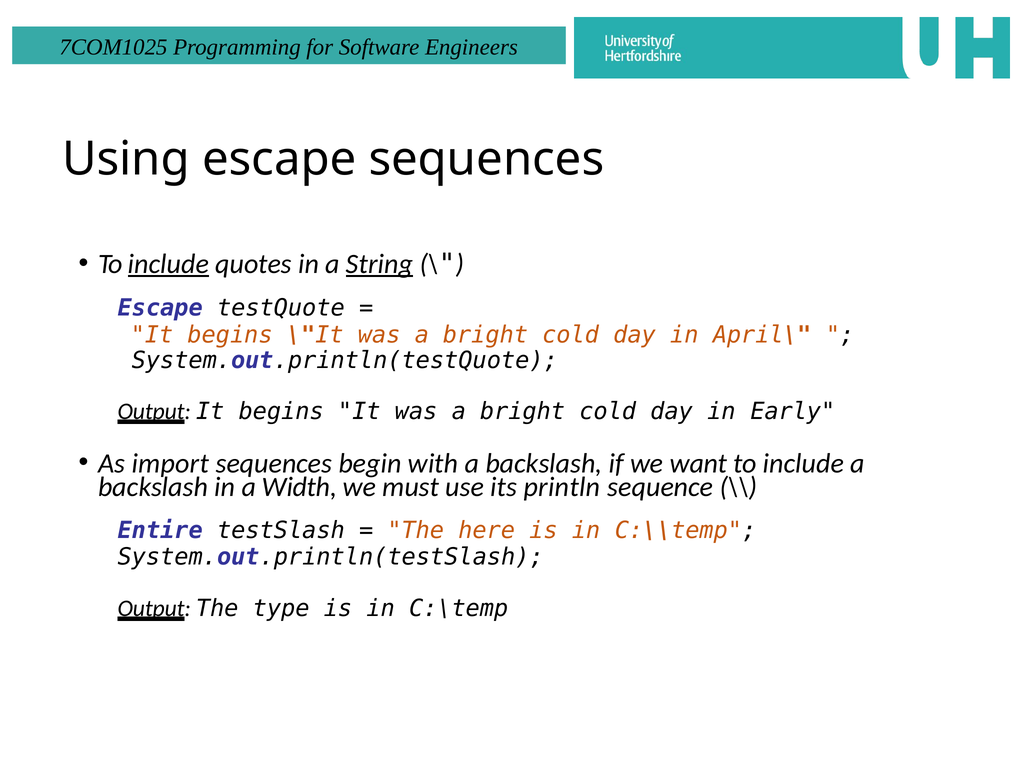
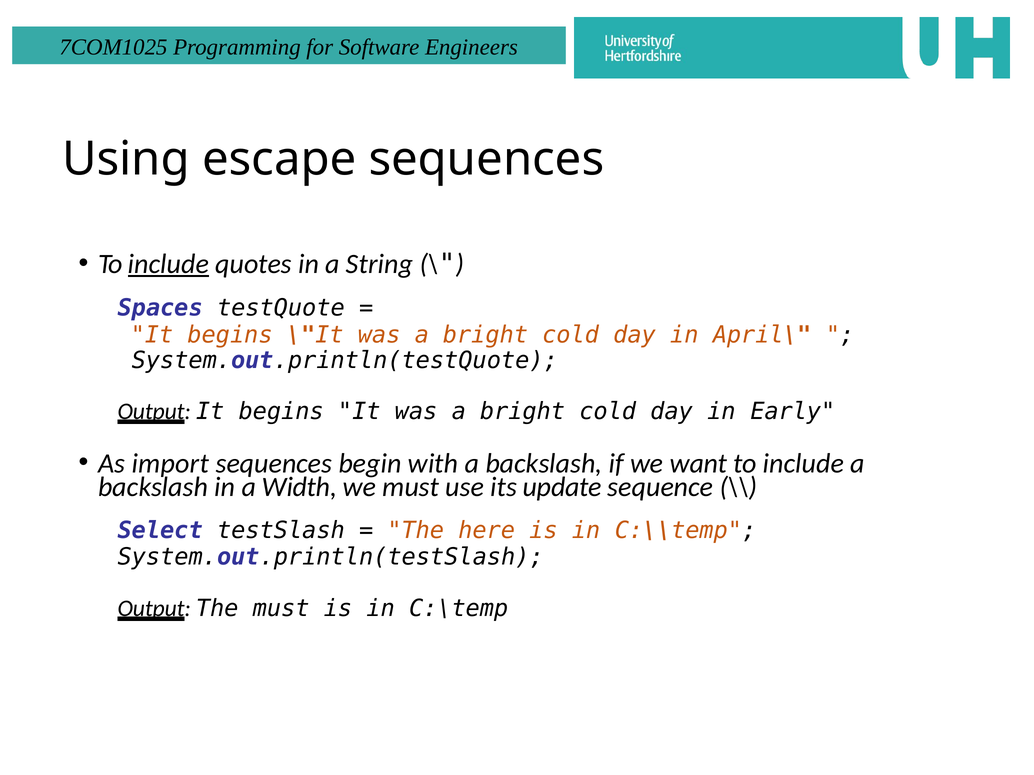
String underline: present -> none
Escape at (160, 308): Escape -> Spaces
println: println -> update
Entire: Entire -> Select
The type: type -> must
